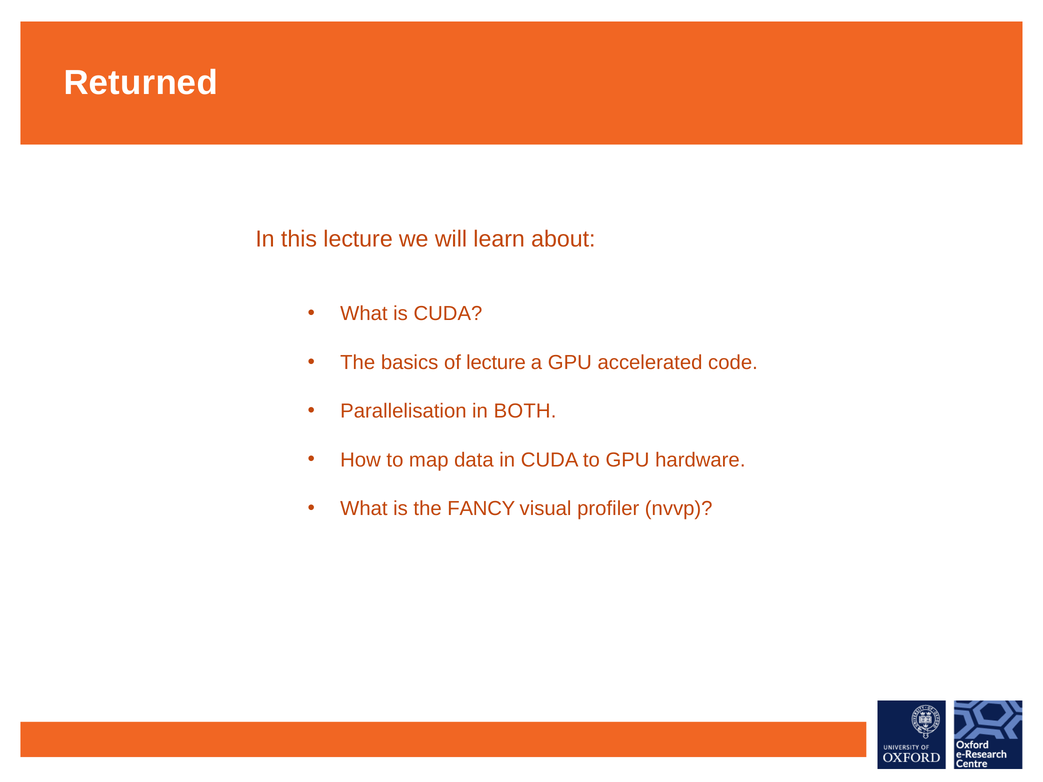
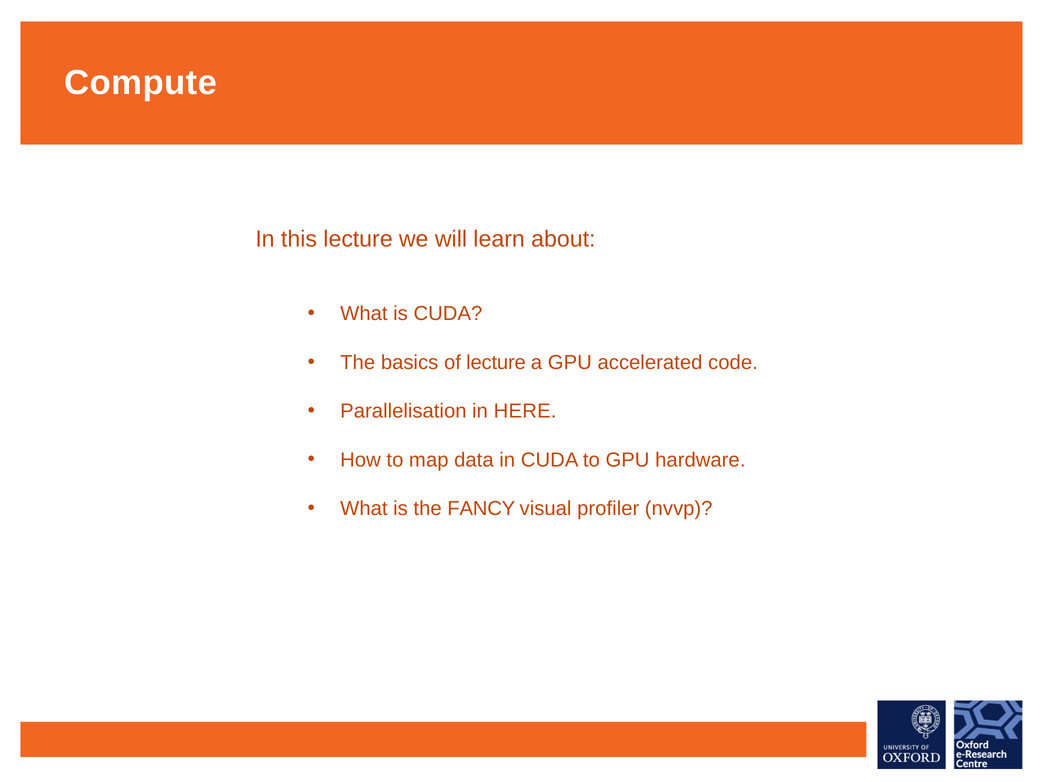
Returned: Returned -> Compute
BOTH: BOTH -> HERE
